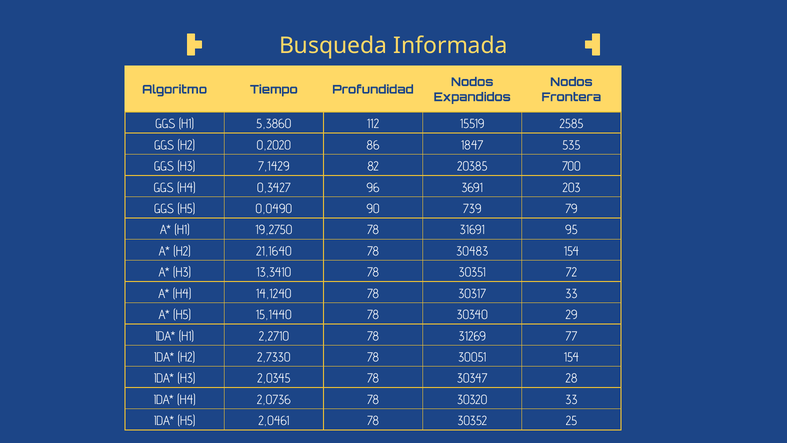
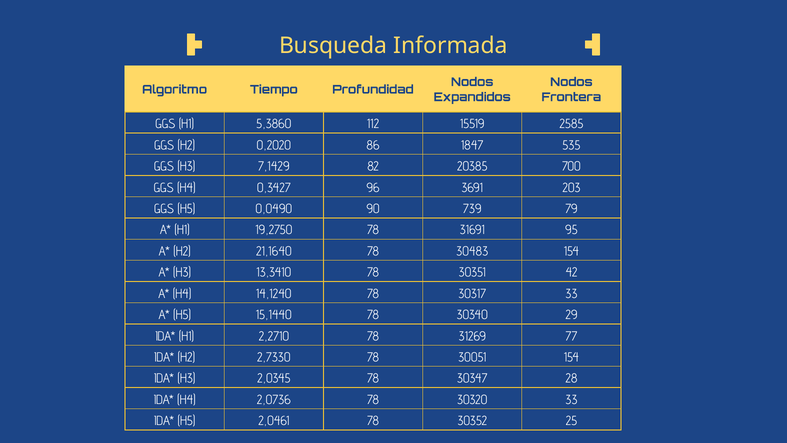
72: 72 -> 42
